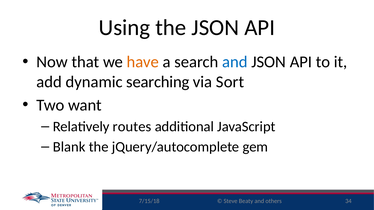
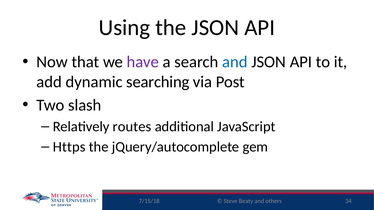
have colour: orange -> purple
Sort: Sort -> Post
want: want -> slash
Blank: Blank -> Https
